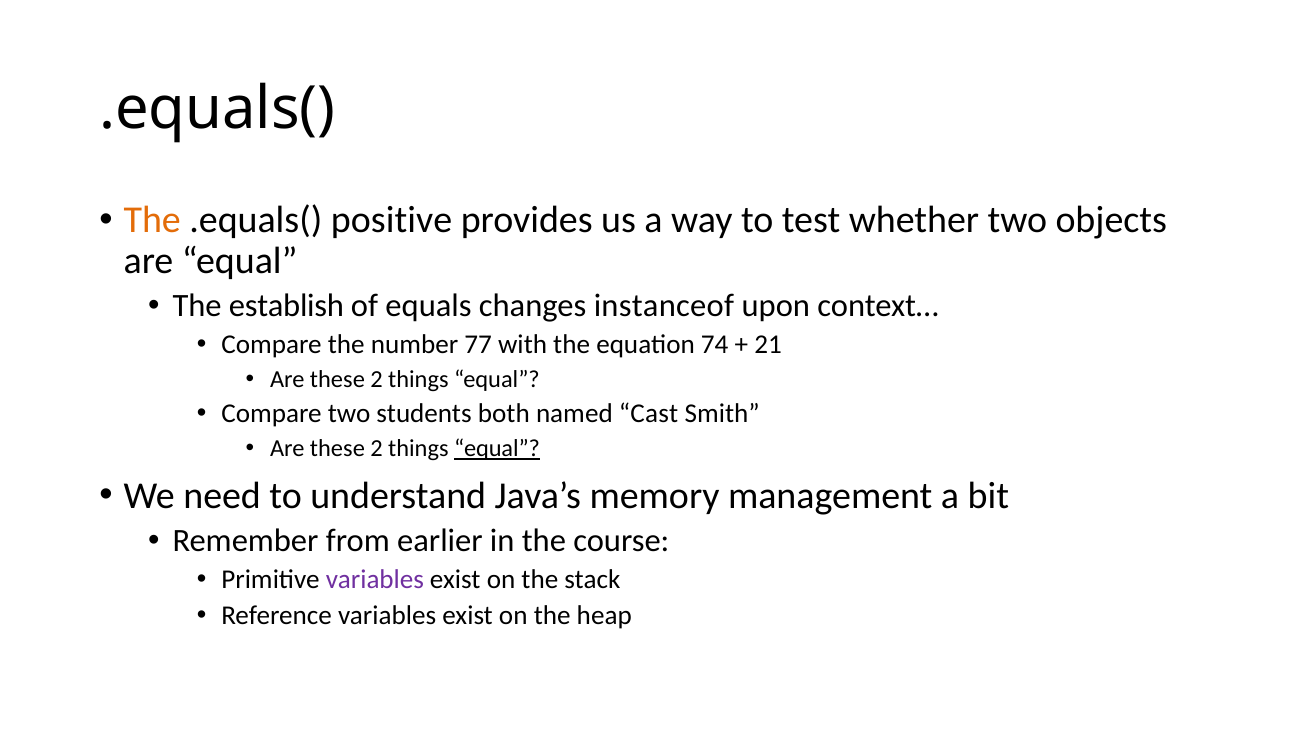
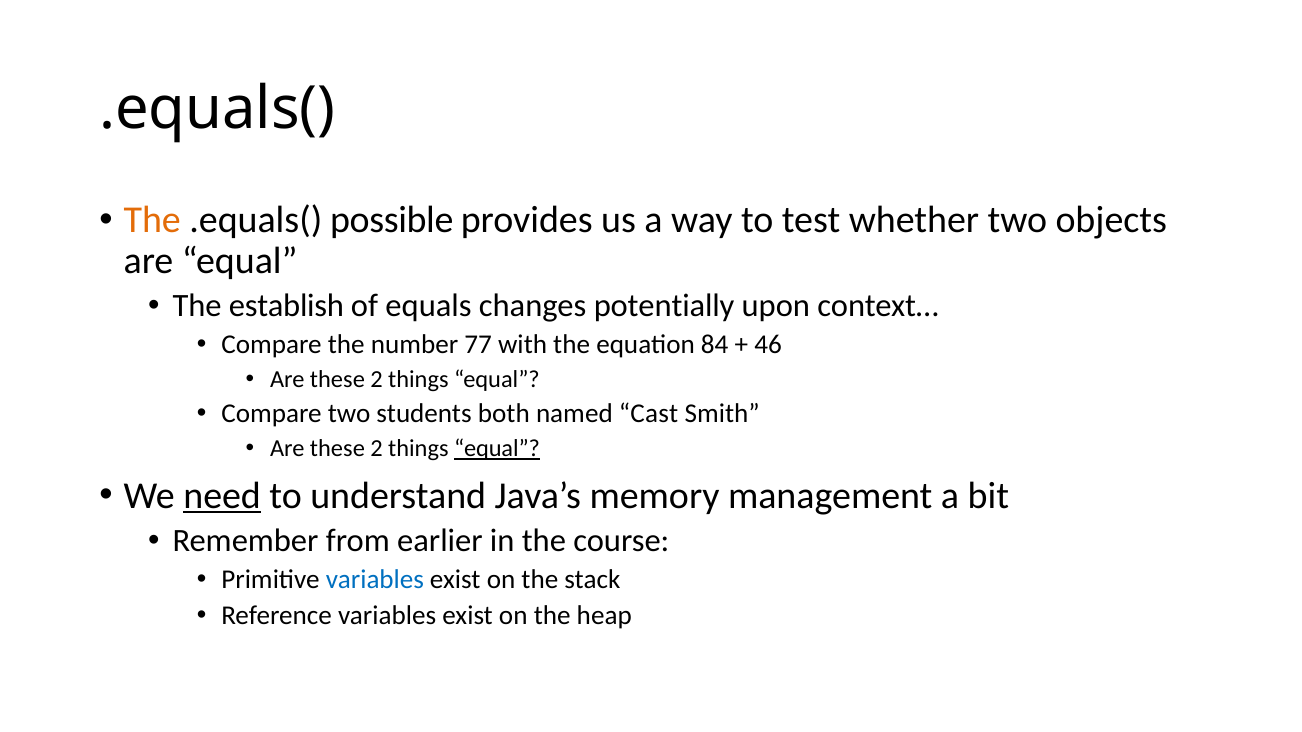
positive: positive -> possible
instanceof: instanceof -> potentially
74: 74 -> 84
21: 21 -> 46
need underline: none -> present
variables at (375, 580) colour: purple -> blue
